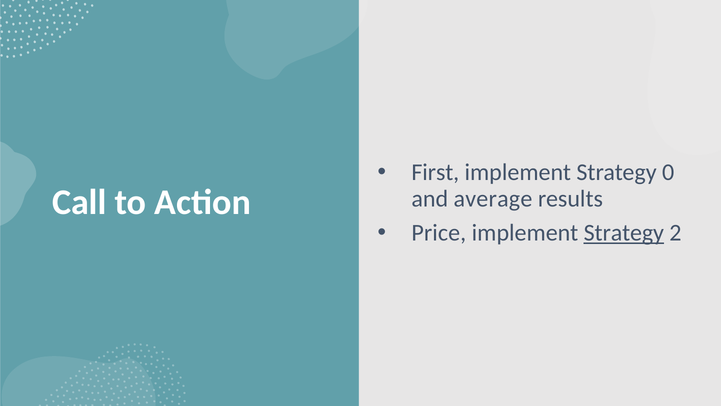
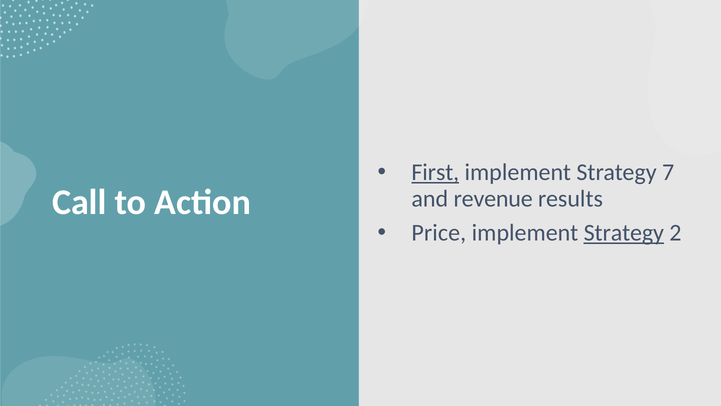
First underline: none -> present
0: 0 -> 7
average: average -> revenue
